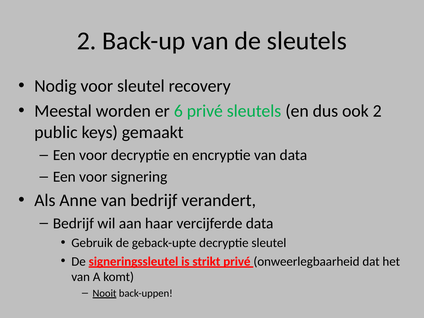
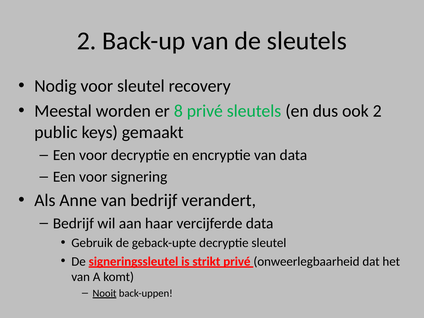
6: 6 -> 8
